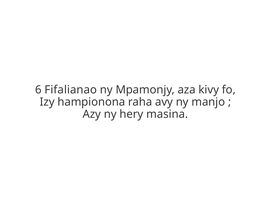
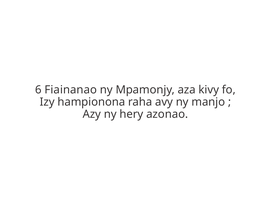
Fifalianao: Fifalianao -> Fiainanao
masina: masina -> azonao
